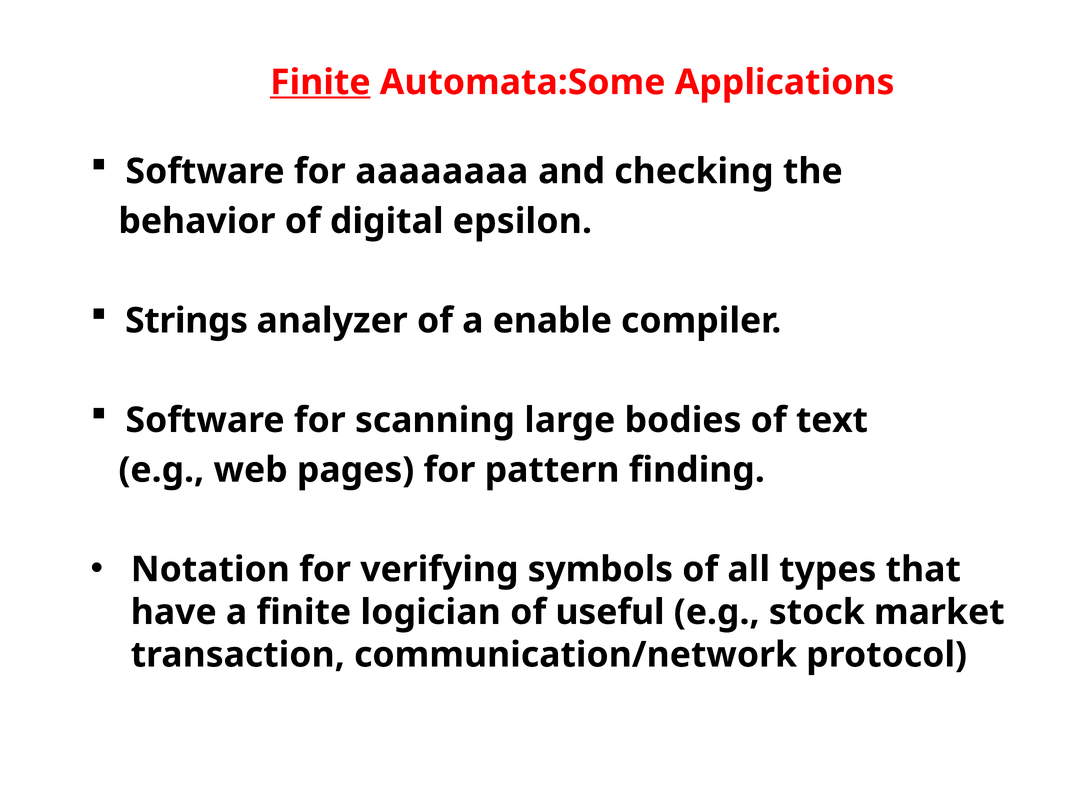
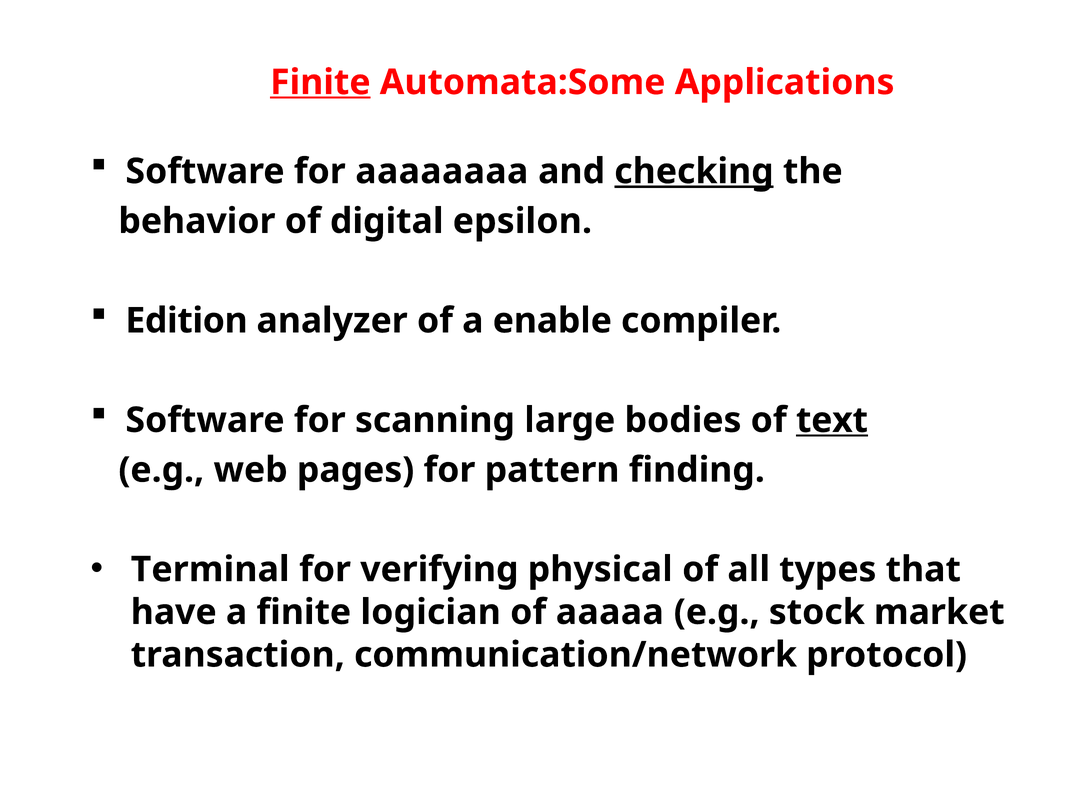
checking underline: none -> present
Strings: Strings -> Edition
text underline: none -> present
Notation: Notation -> Terminal
symbols: symbols -> physical
useful: useful -> aaaaa
